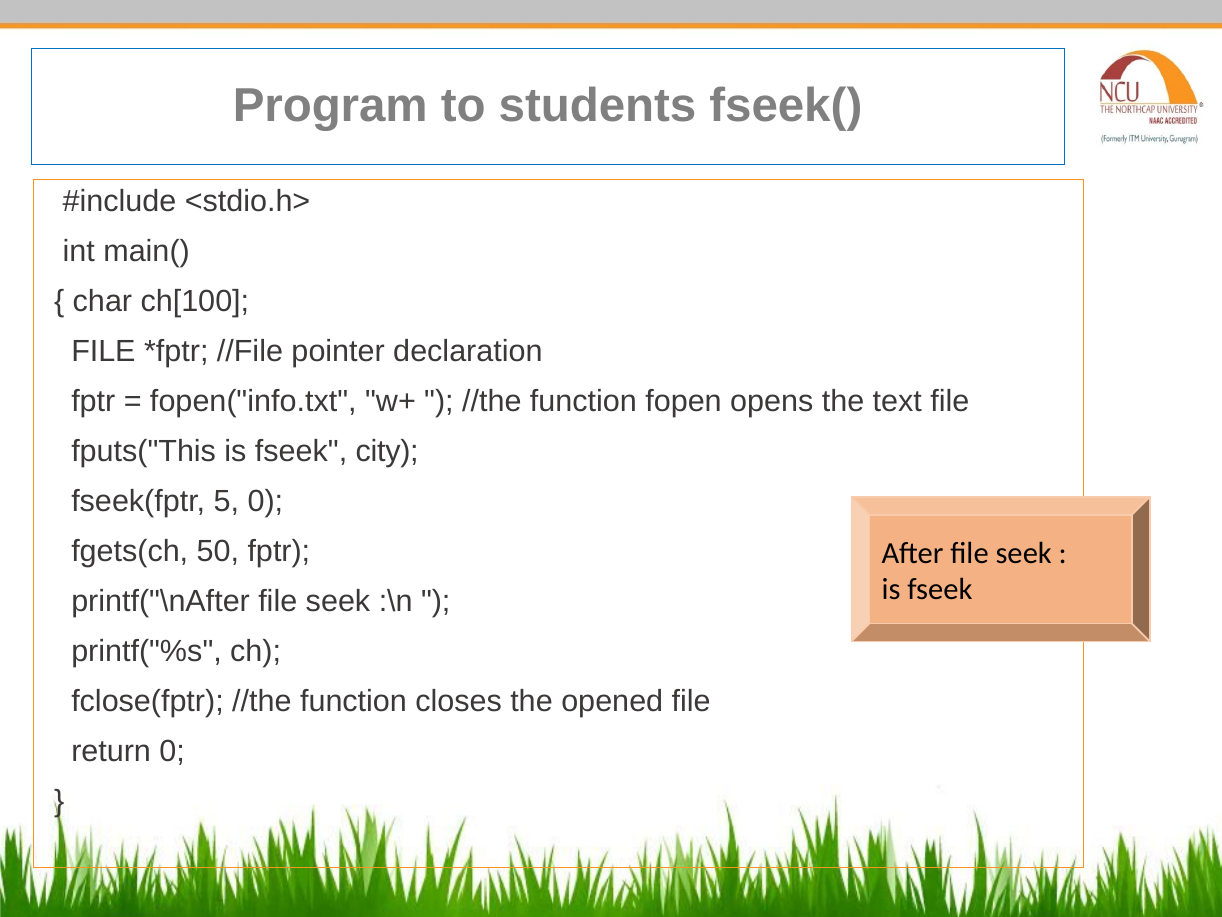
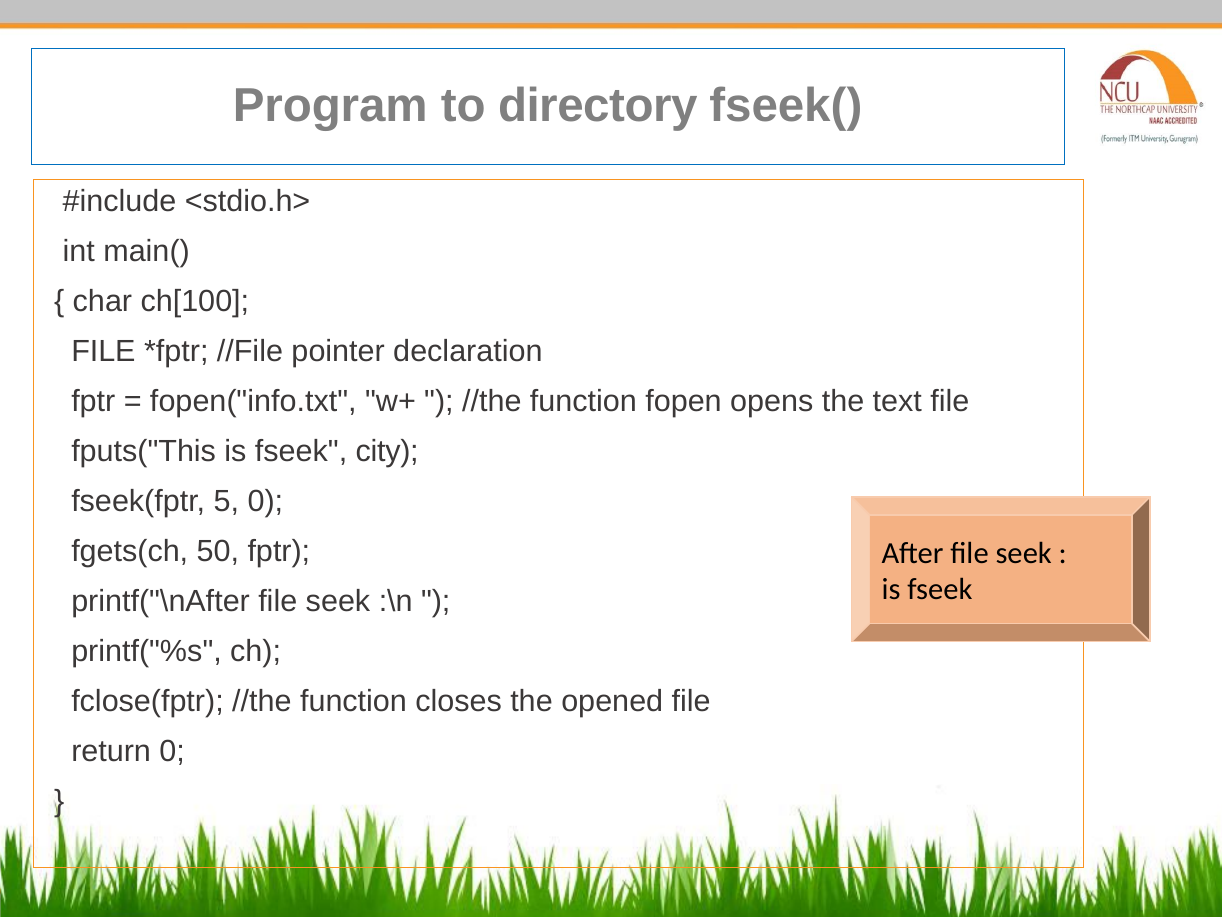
students: students -> directory
